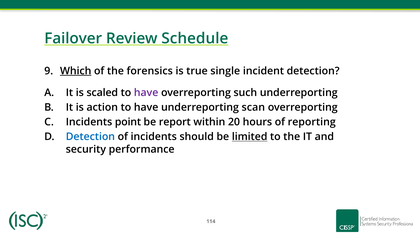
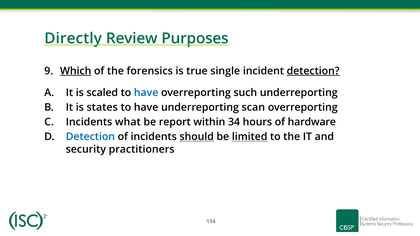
Failover: Failover -> Directly
Schedule: Schedule -> Purposes
detection at (313, 71) underline: none -> present
have at (146, 93) colour: purple -> blue
action: action -> states
point: point -> what
20: 20 -> 34
reporting: reporting -> hardware
should underline: none -> present
performance: performance -> practitioners
